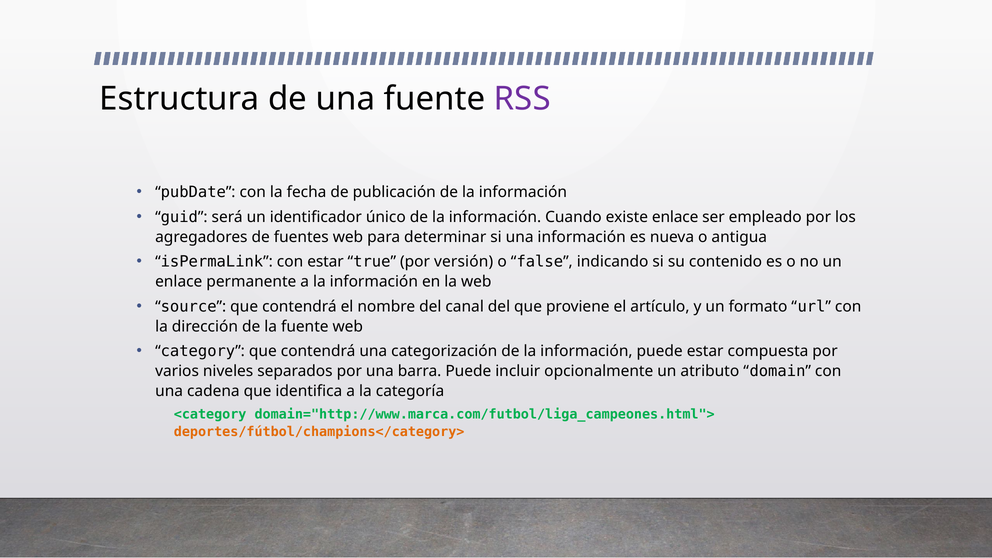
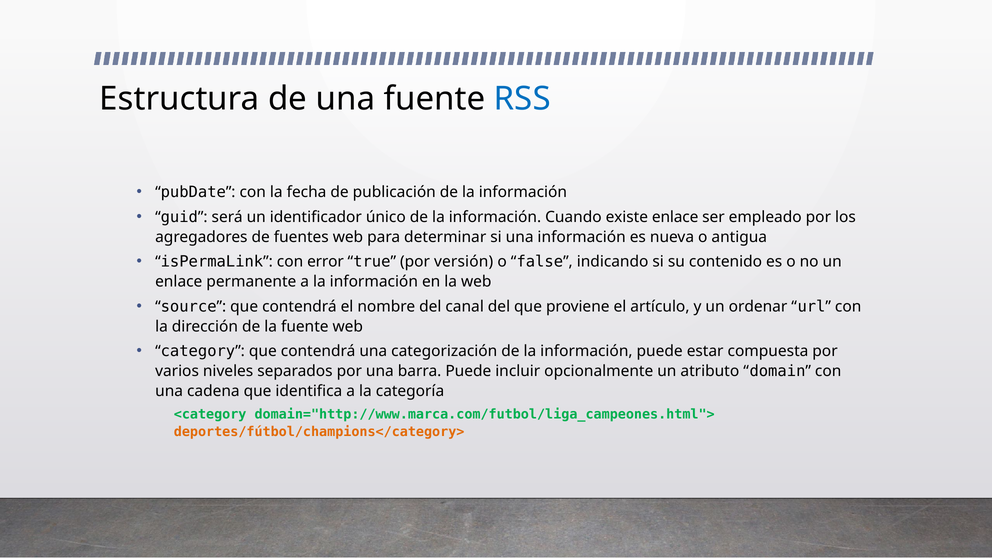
RSS colour: purple -> blue
con estar: estar -> error
formato: formato -> ordenar
